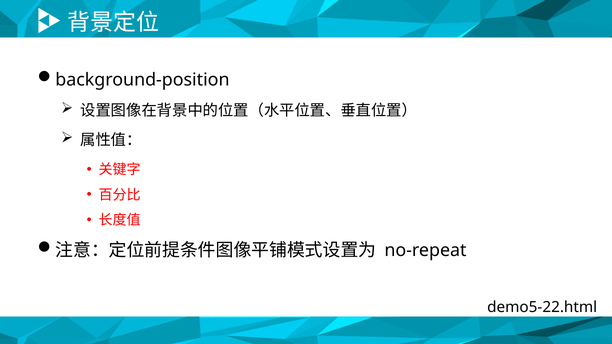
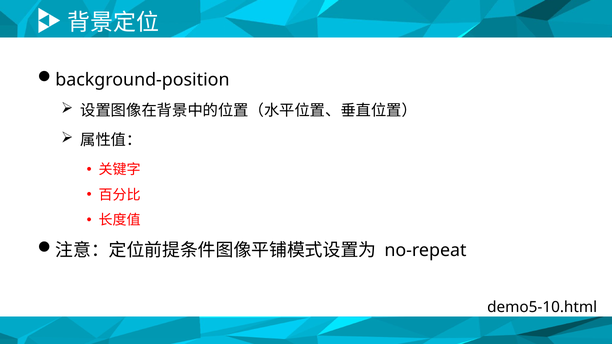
demo5-22.html: demo5-22.html -> demo5-10.html
